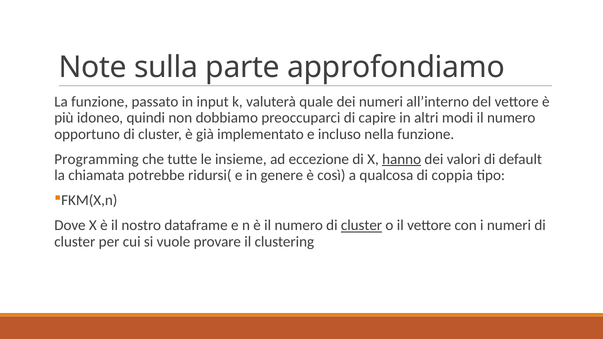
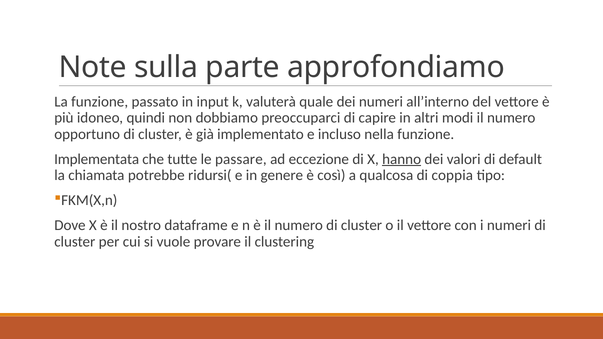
Programming: Programming -> Implementata
insieme: insieme -> passare
cluster at (362, 226) underline: present -> none
